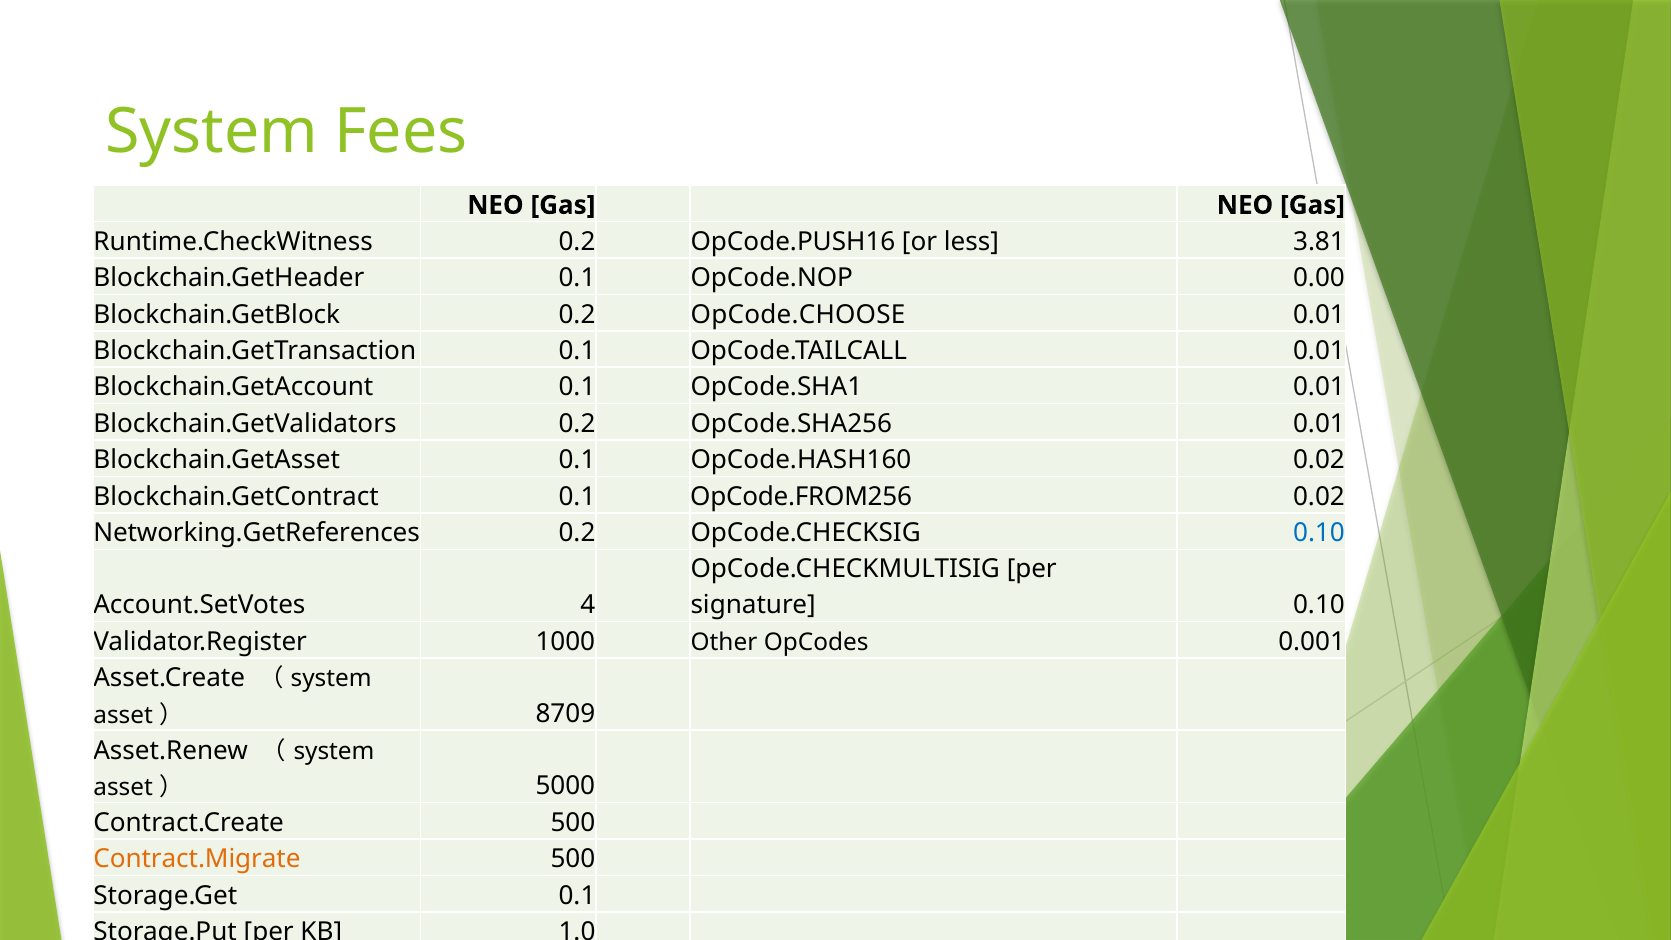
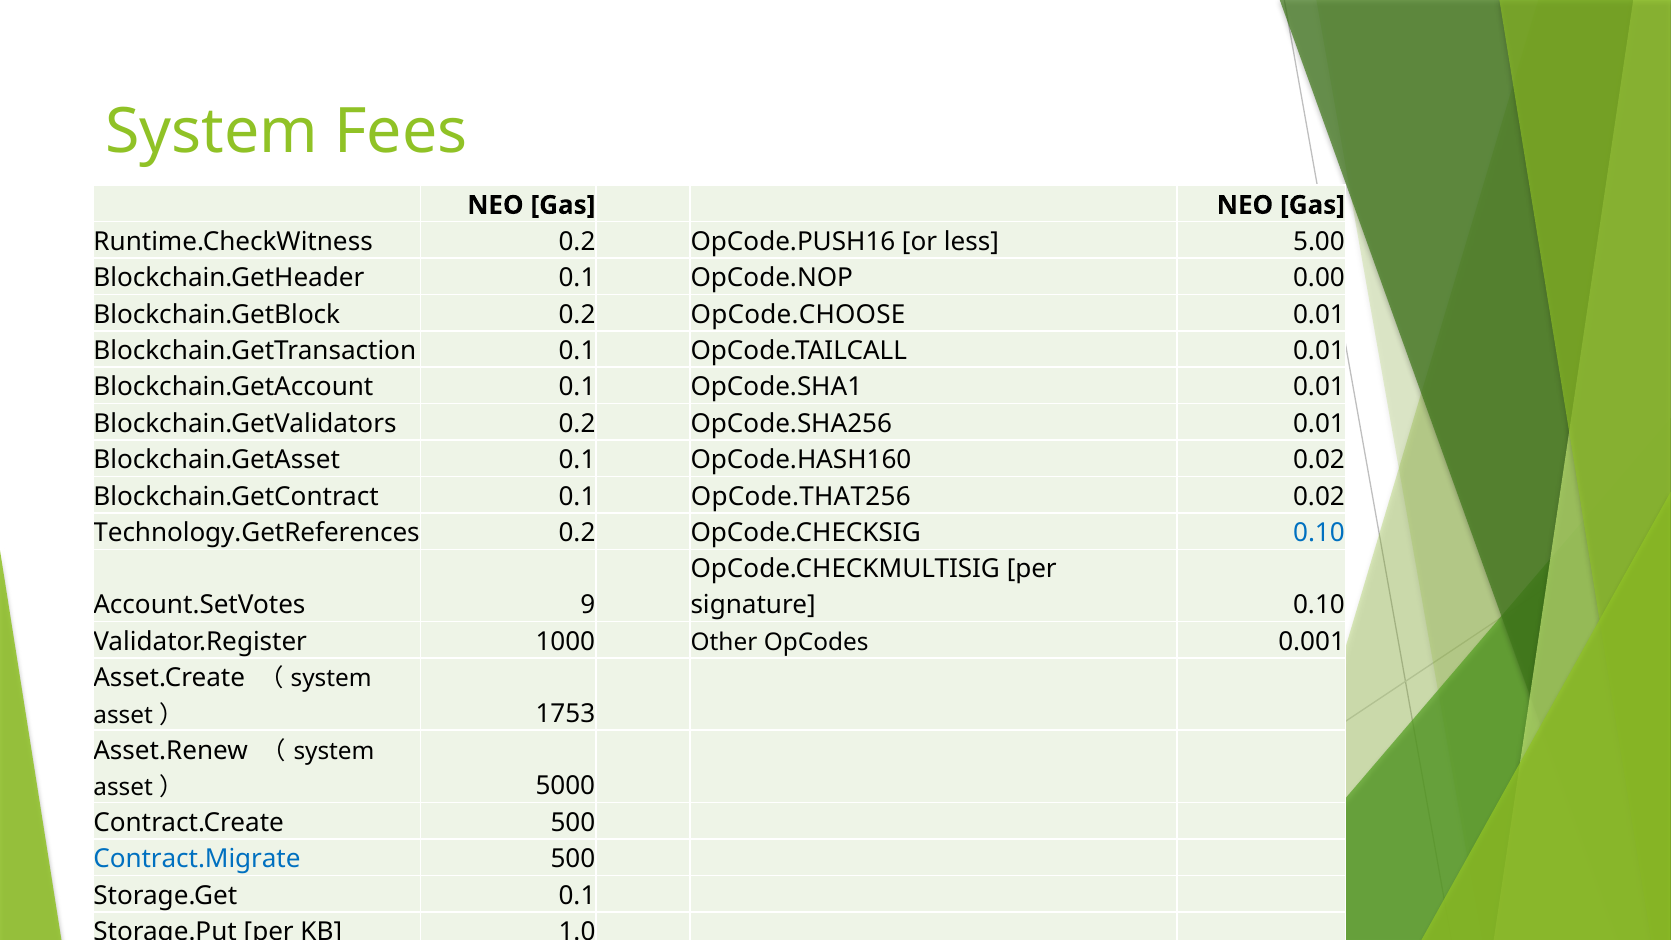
3.81: 3.81 -> 5.00
OpCode.FROM256: OpCode.FROM256 -> OpCode.THAT256
Networking.GetReferences: Networking.GetReferences -> Technology.GetReferences
4: 4 -> 9
8709: 8709 -> 1753
Contract.Migrate colour: orange -> blue
